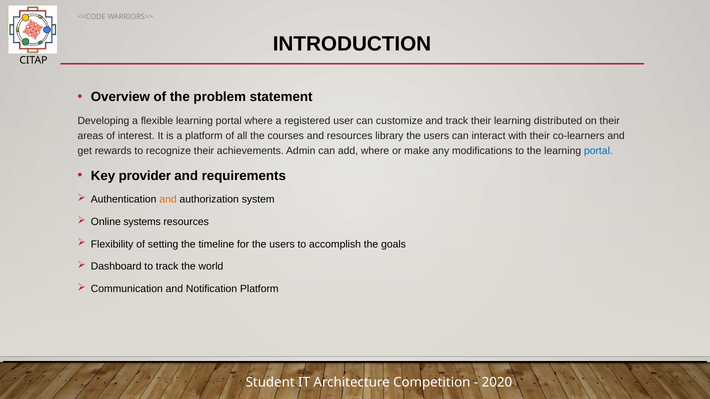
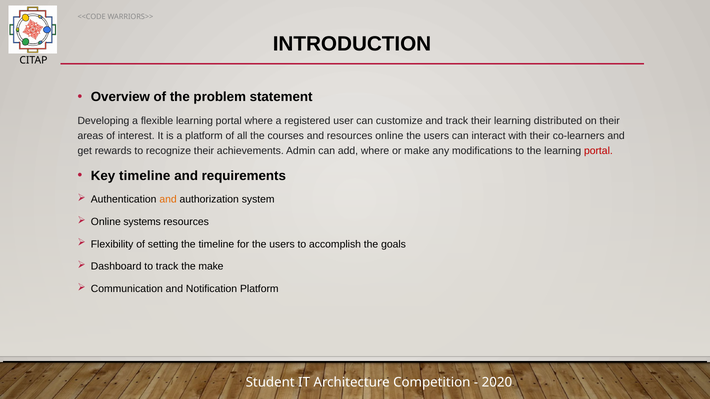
resources library: library -> online
portal at (598, 151) colour: blue -> red
Key provider: provider -> timeline
the world: world -> make
